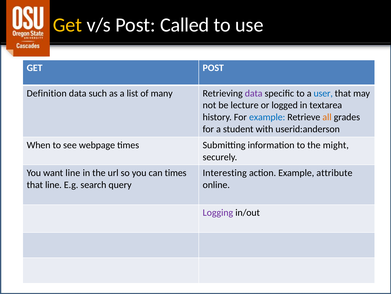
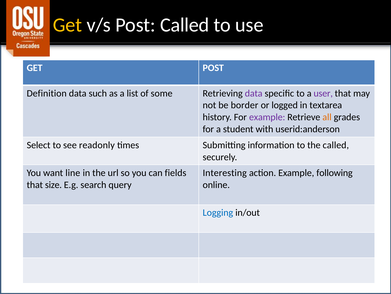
many: many -> some
user colour: blue -> purple
lecture: lecture -> border
example at (267, 117) colour: blue -> purple
When: When -> Select
webpage: webpage -> readonly
the might: might -> called
can times: times -> fields
attribute: attribute -> following
that line: line -> size
Logging colour: purple -> blue
